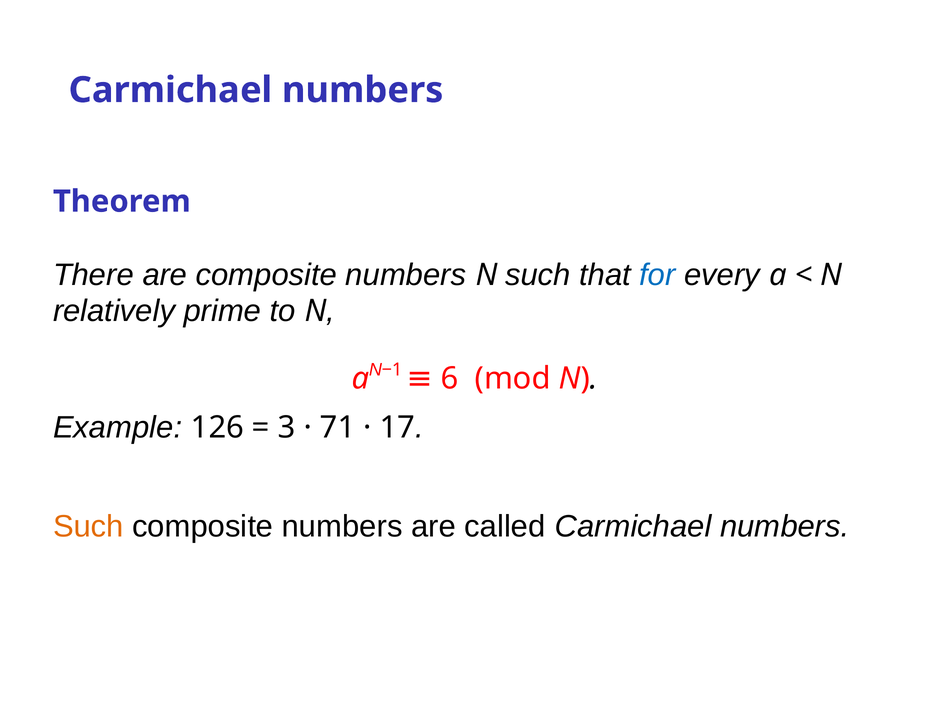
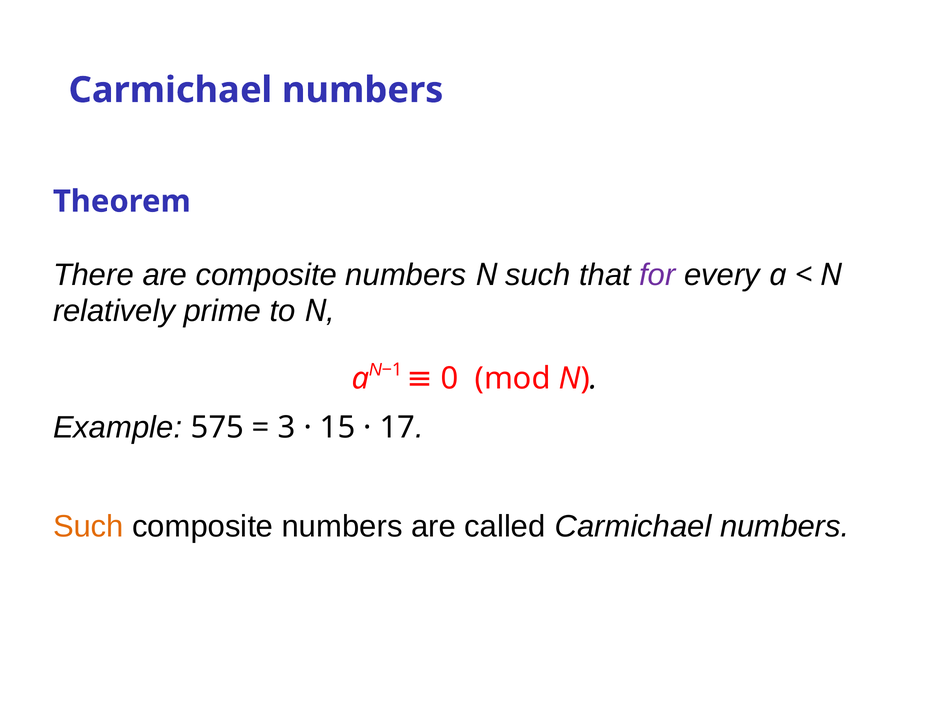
for colour: blue -> purple
6: 6 -> 0
126: 126 -> 575
71: 71 -> 15
